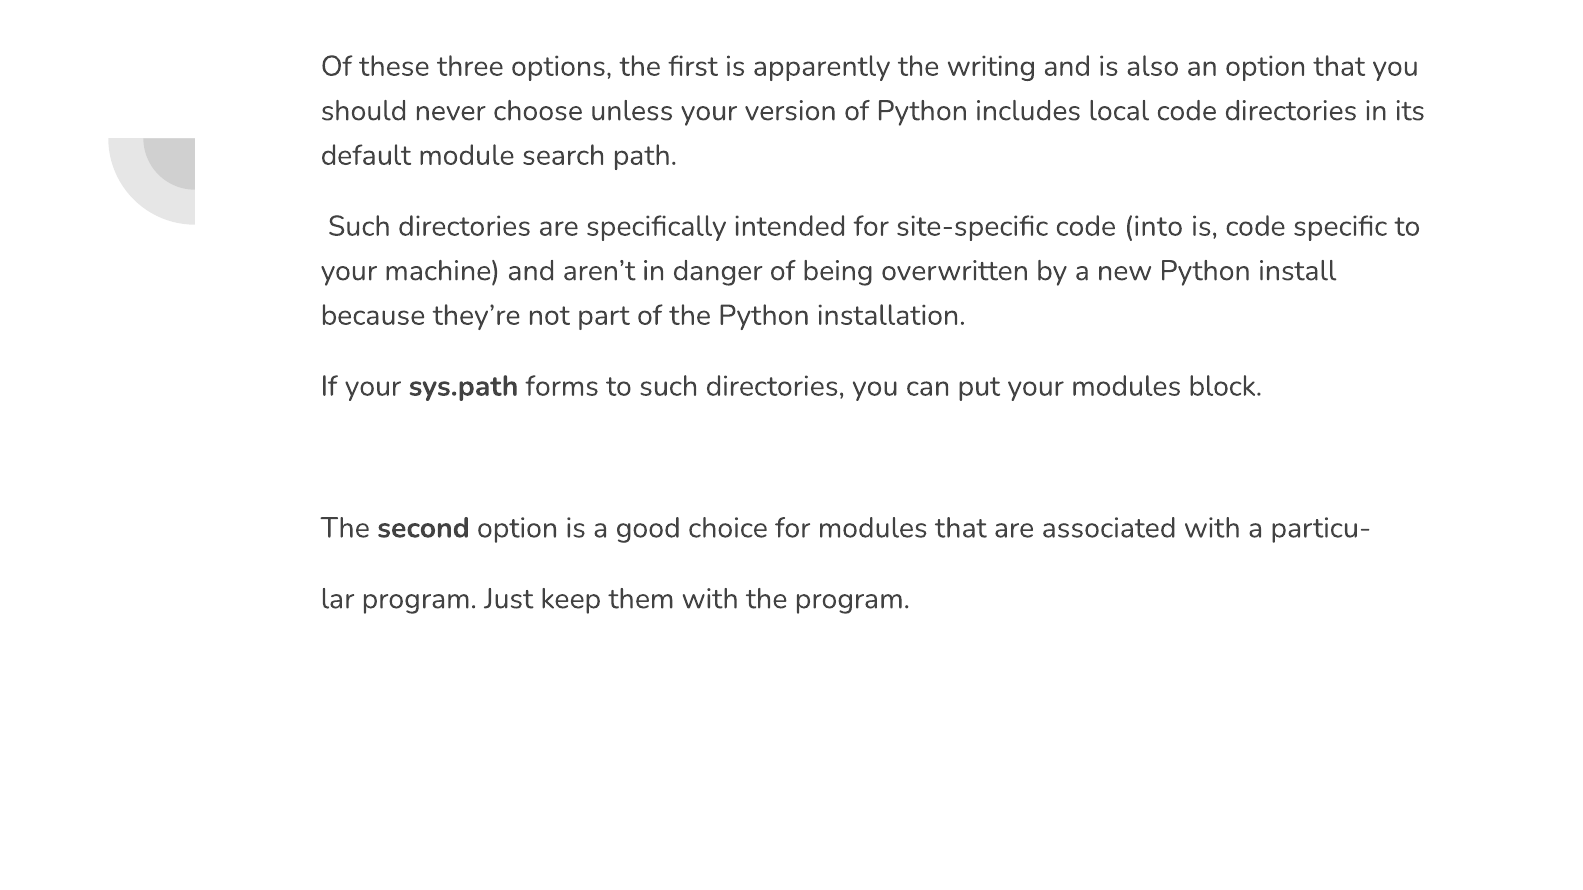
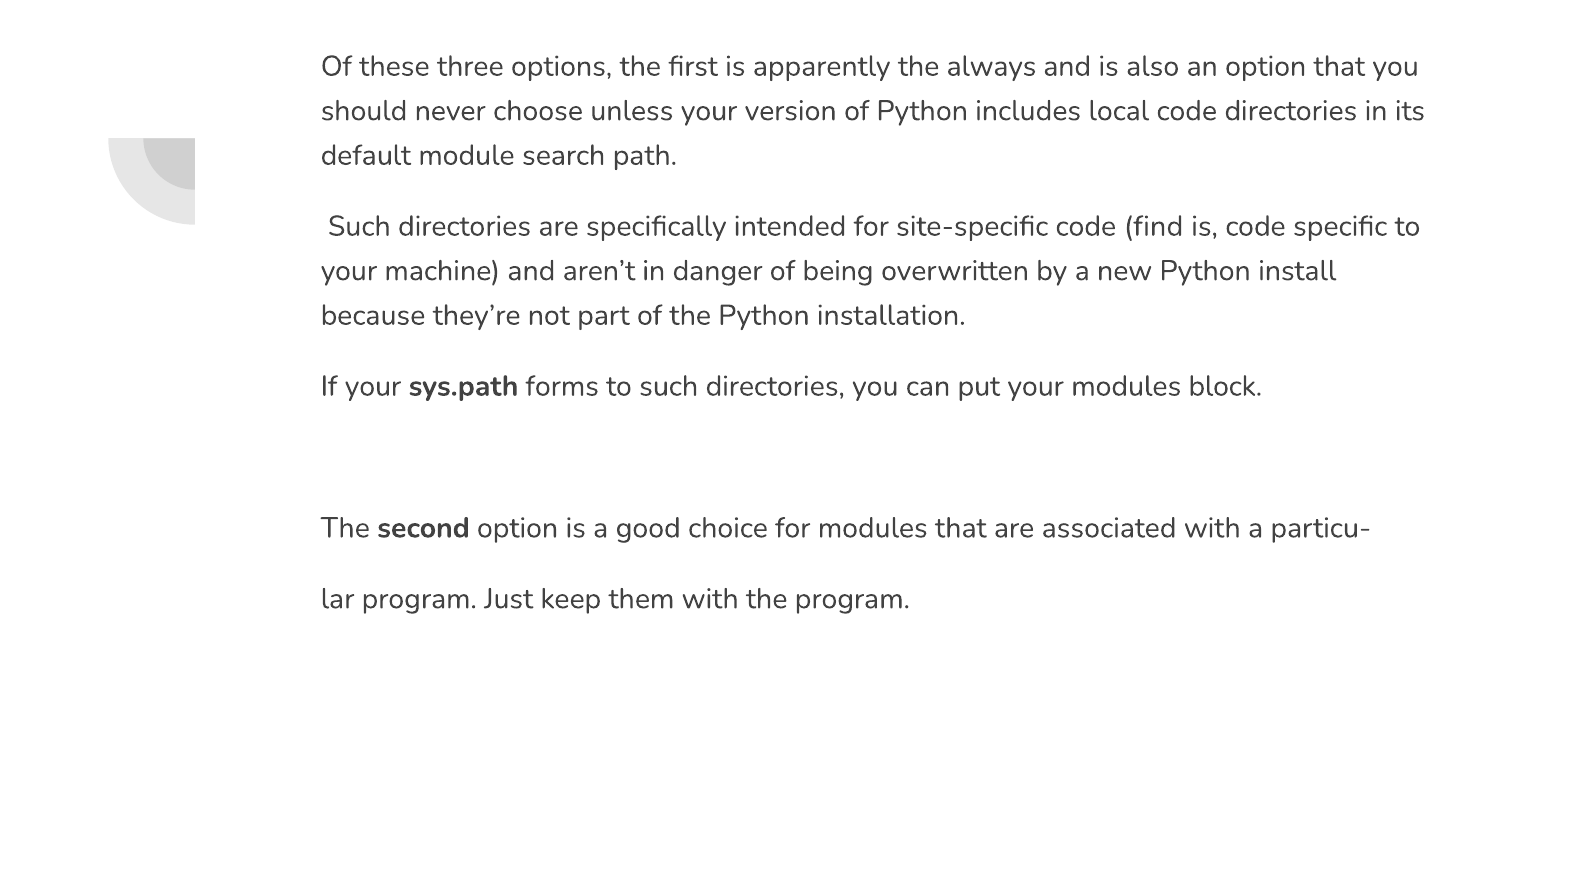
writing: writing -> always
into: into -> find
